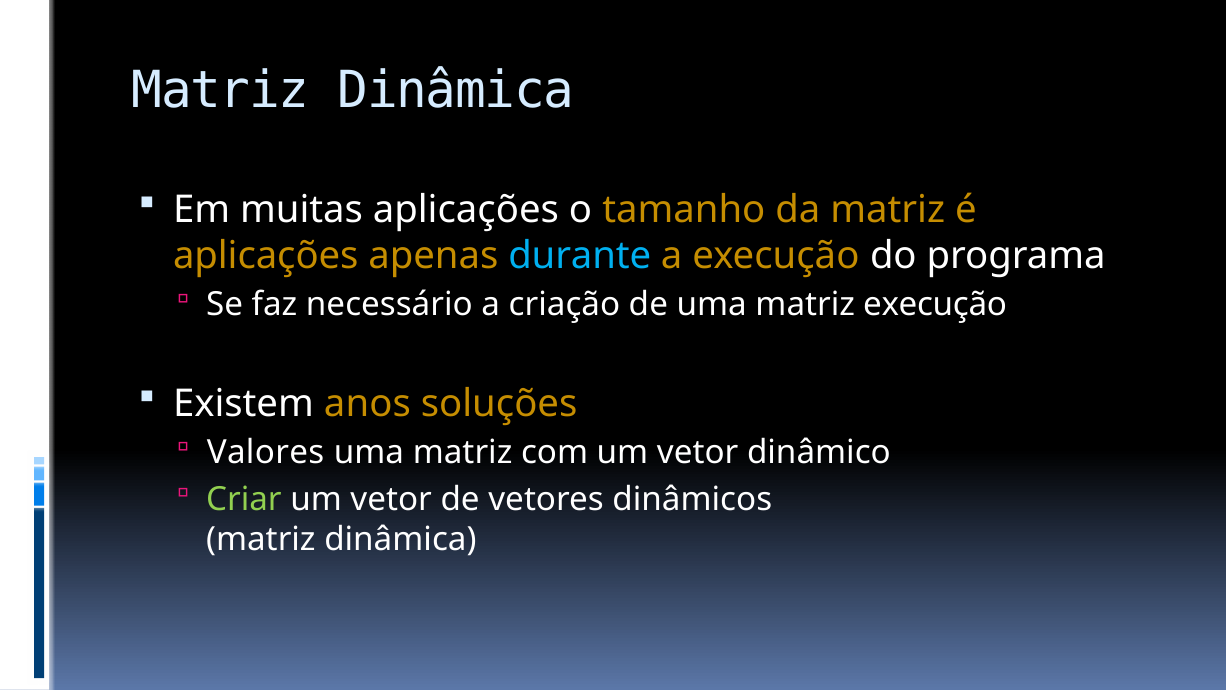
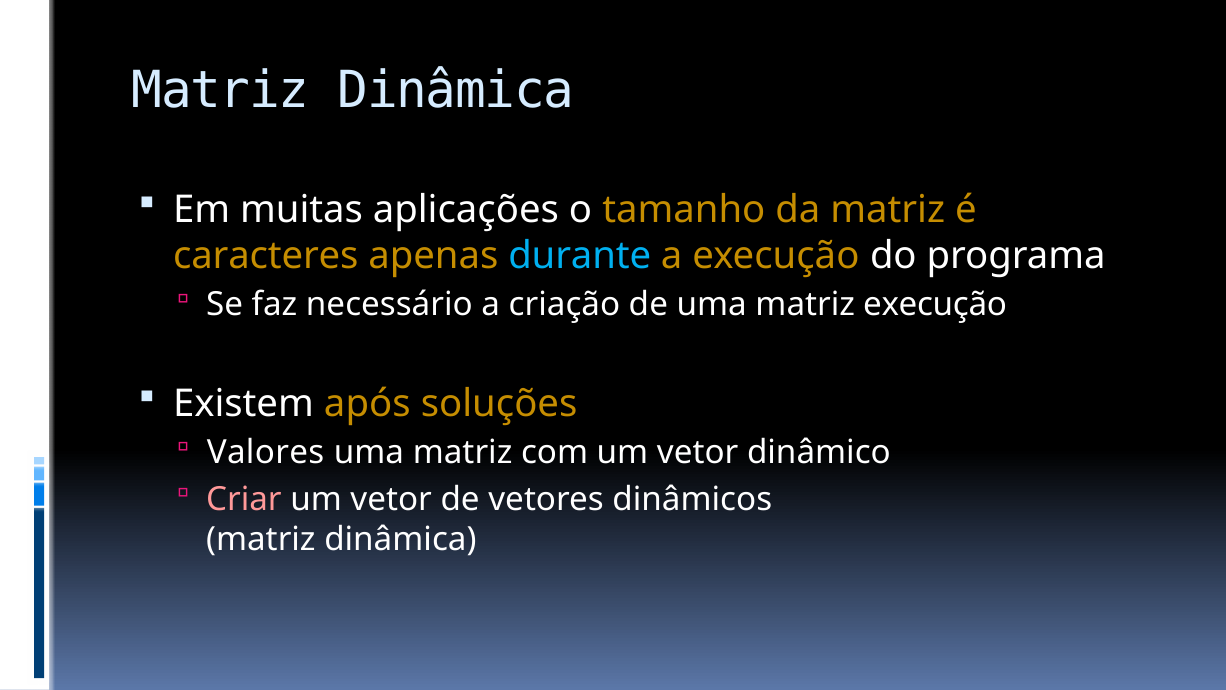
aplicações at (266, 255): aplicações -> caracteres
anos: anos -> após
Criar colour: light green -> pink
